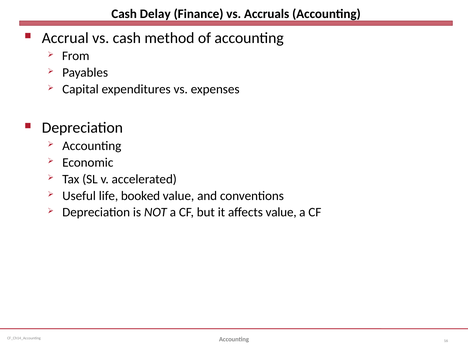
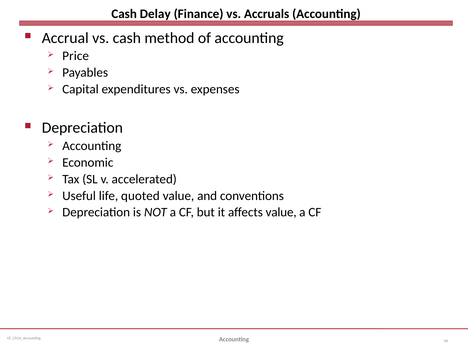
From: From -> Price
booked: booked -> quoted
